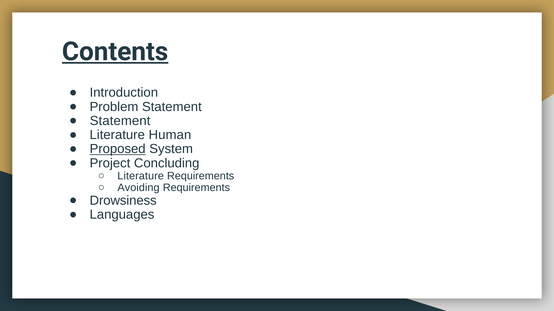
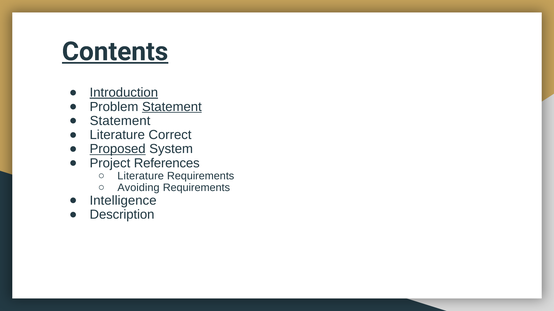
Introduction underline: none -> present
Statement at (172, 107) underline: none -> present
Human: Human -> Correct
Concluding: Concluding -> References
Drowsiness: Drowsiness -> Intelligence
Languages: Languages -> Description
